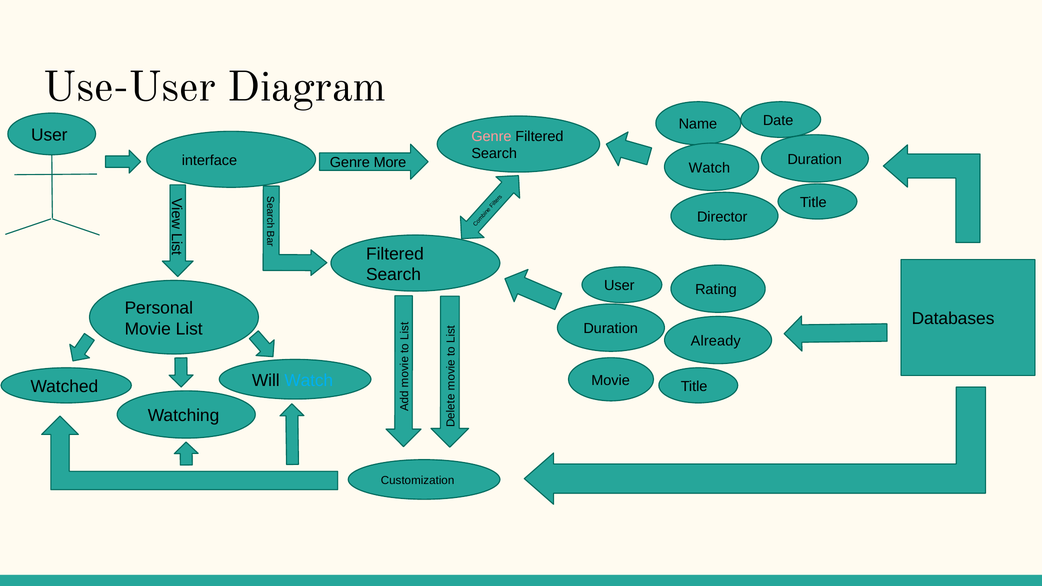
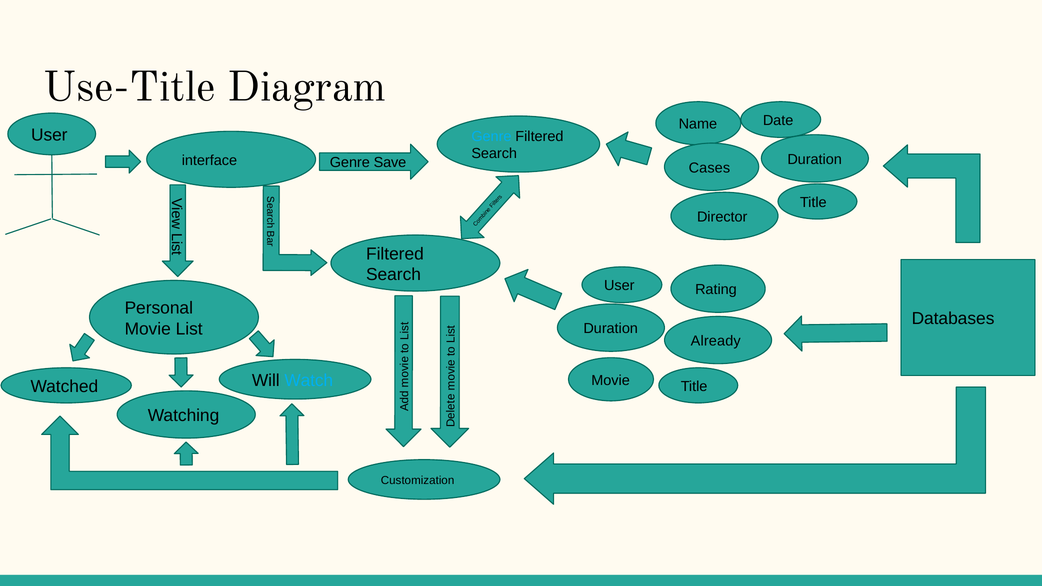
Use-User: Use-User -> Use-Title
Genre at (491, 136) colour: pink -> light blue
More: More -> Save
Watch at (709, 168): Watch -> Cases
